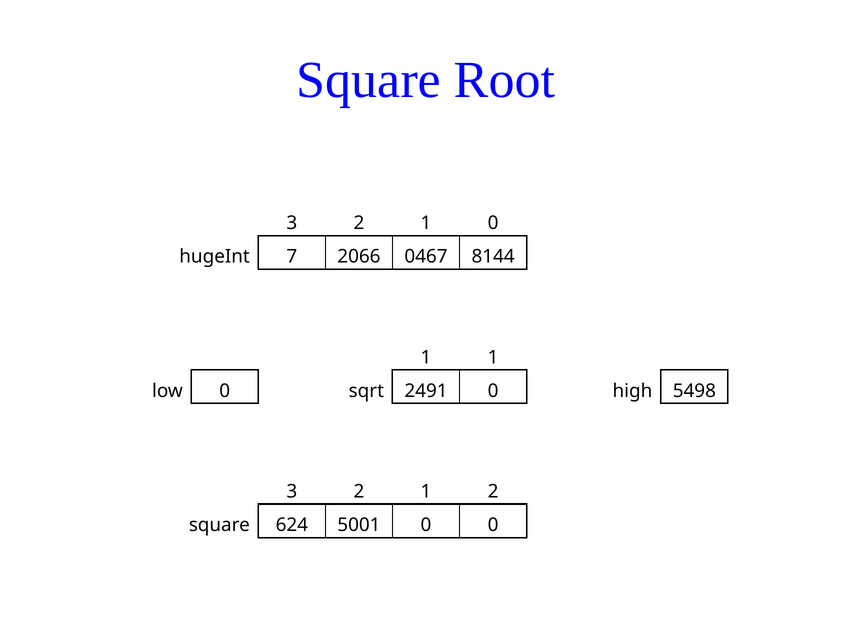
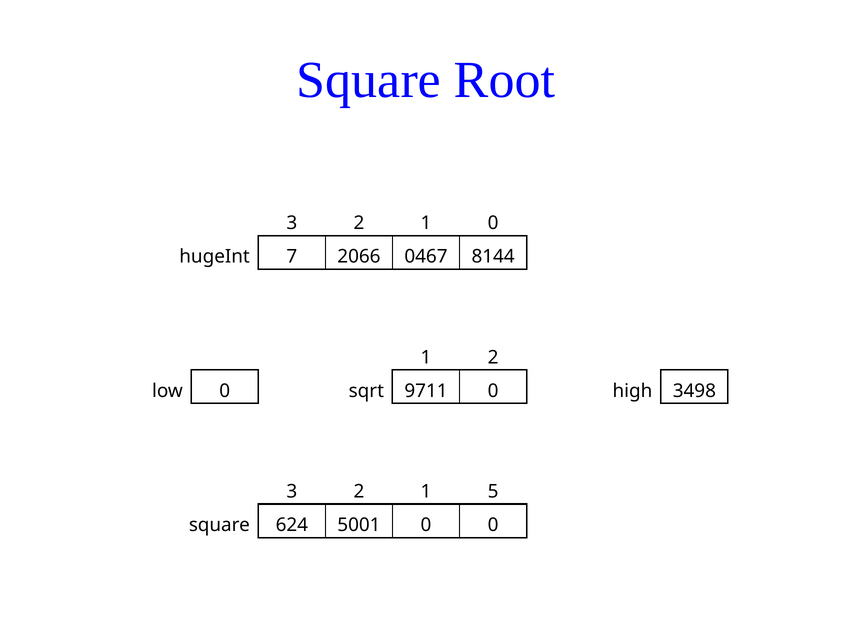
1 1: 1 -> 2
2491: 2491 -> 9711
5498: 5498 -> 3498
1 2: 2 -> 5
